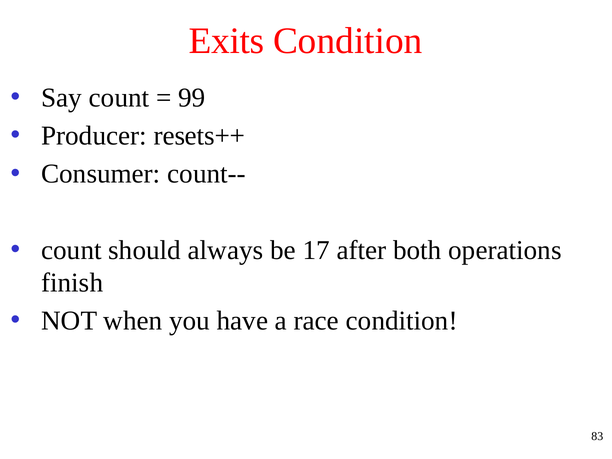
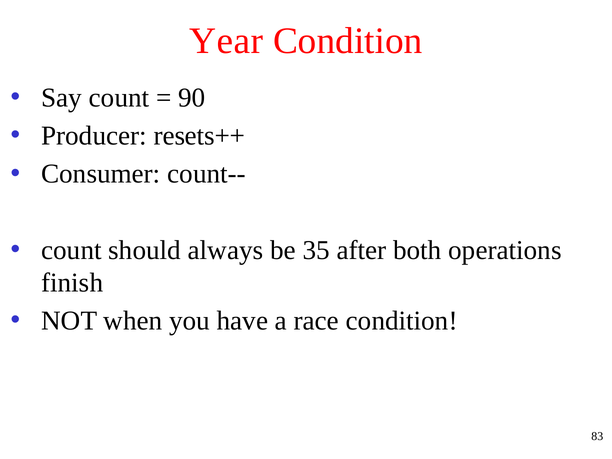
Exits: Exits -> Year
99: 99 -> 90
17: 17 -> 35
